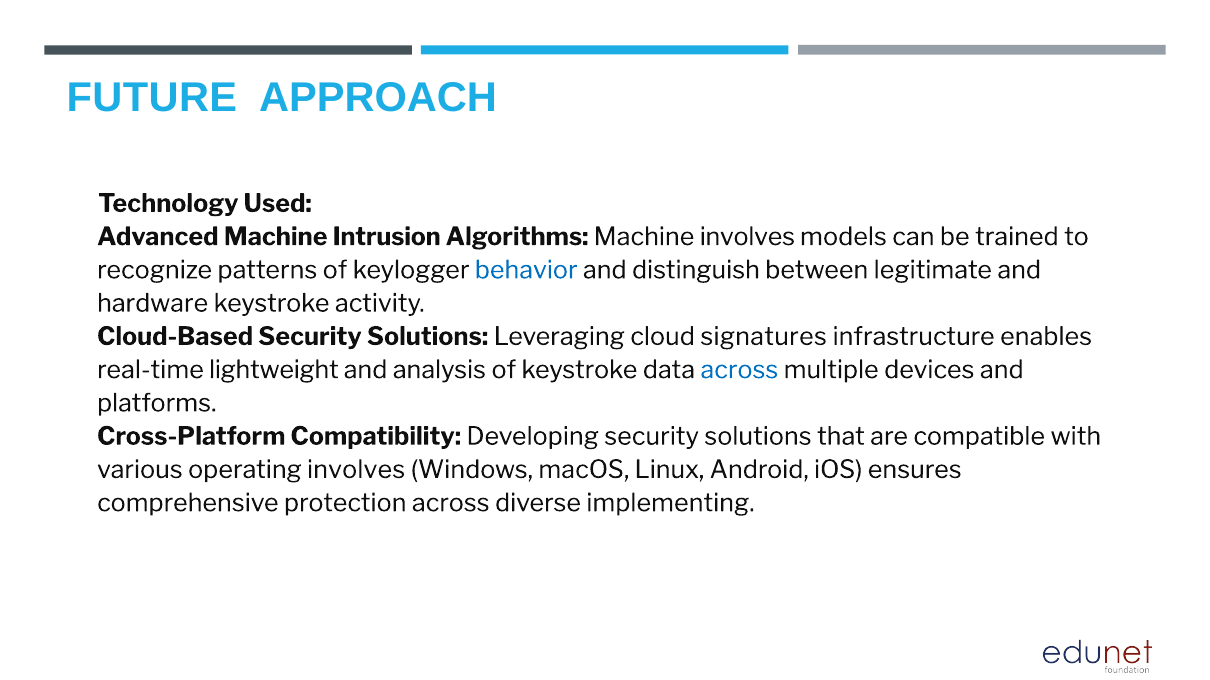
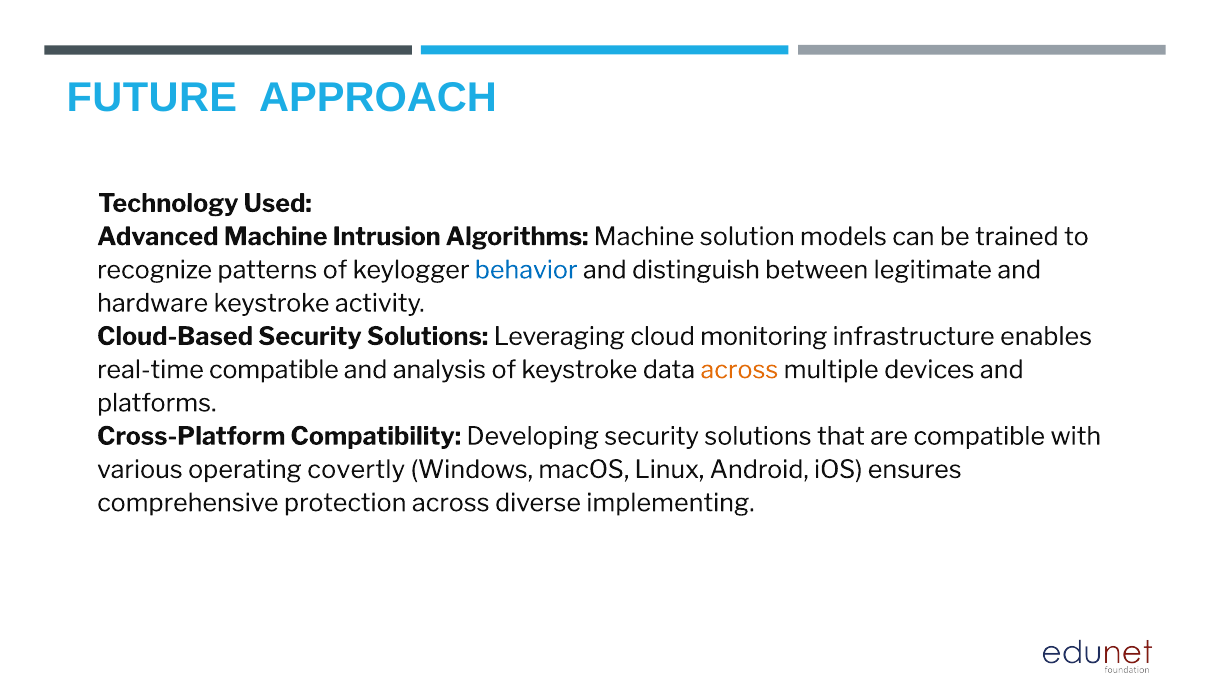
Machine involves: involves -> solution
signatures: signatures -> monitoring
real-time lightweight: lightweight -> compatible
across at (739, 370) colour: blue -> orange
operating involves: involves -> covertly
